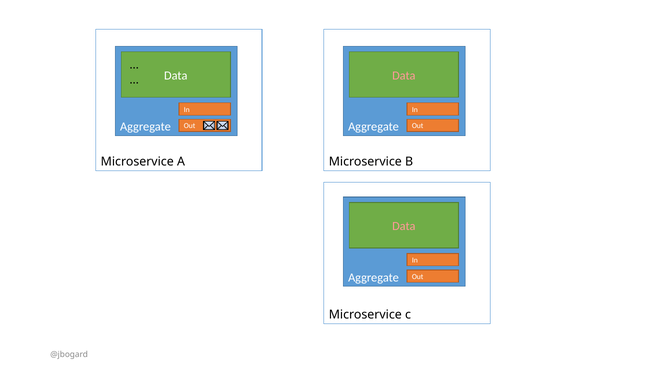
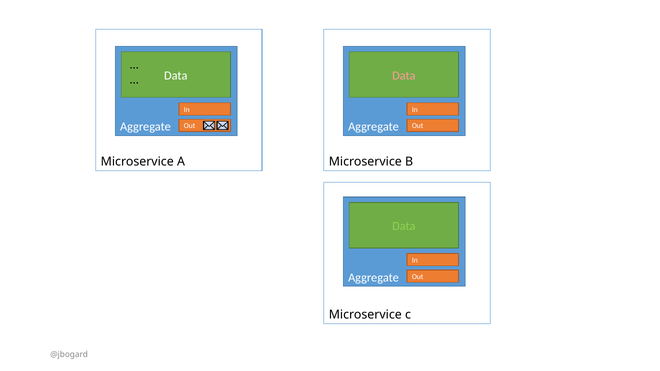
Data at (404, 226) colour: pink -> light green
